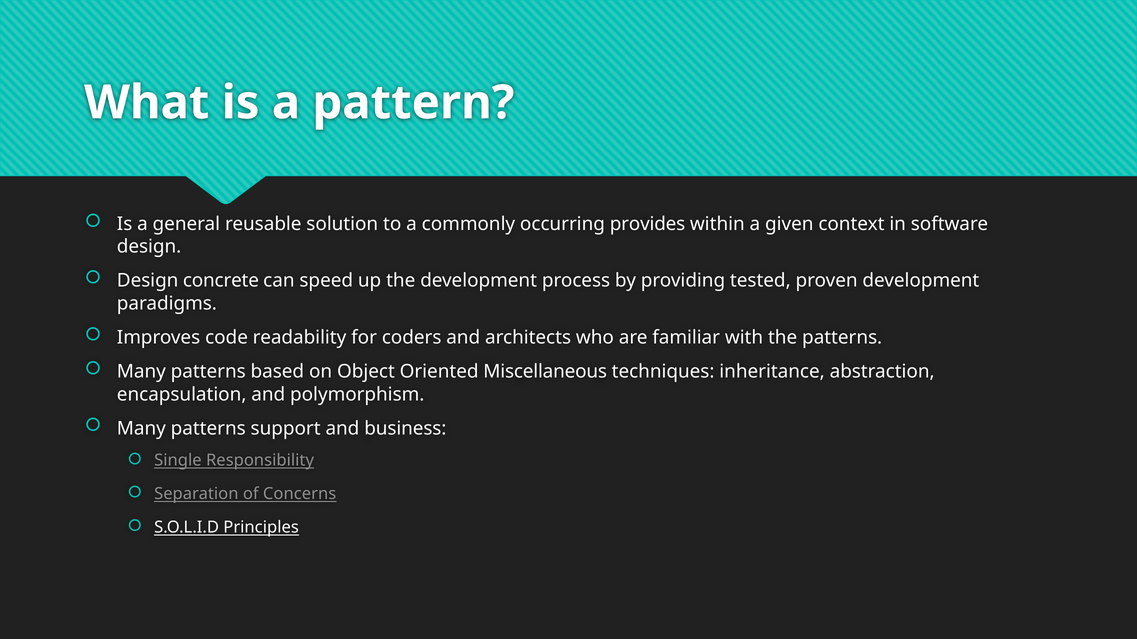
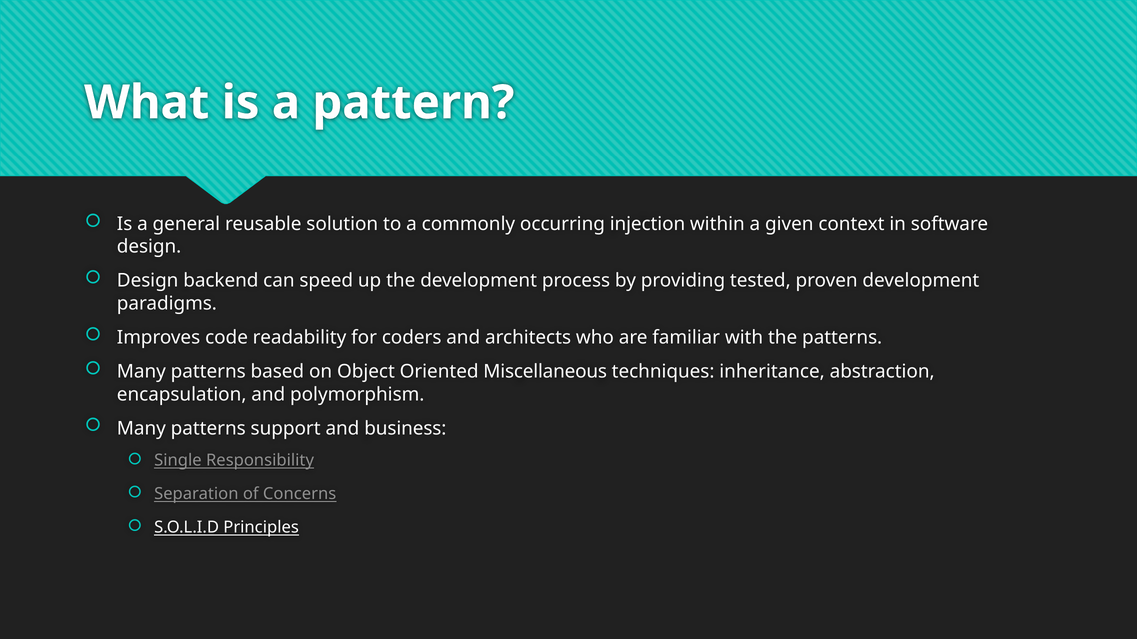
provides: provides -> injection
concrete: concrete -> backend
